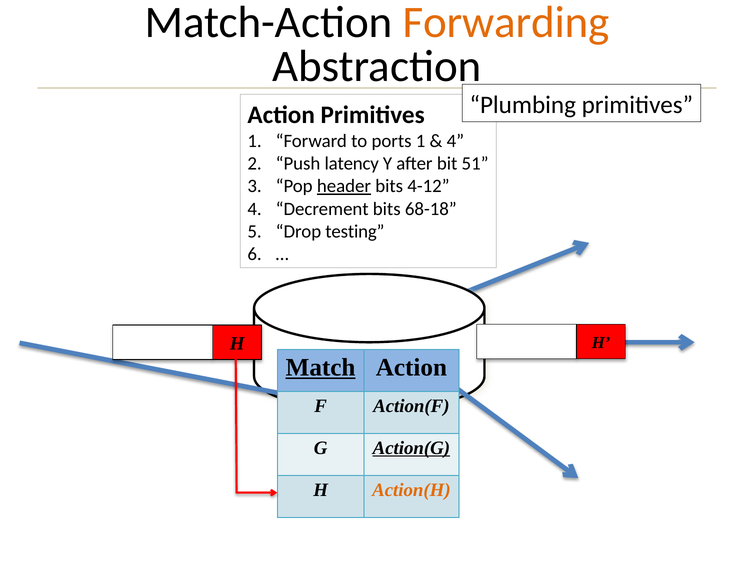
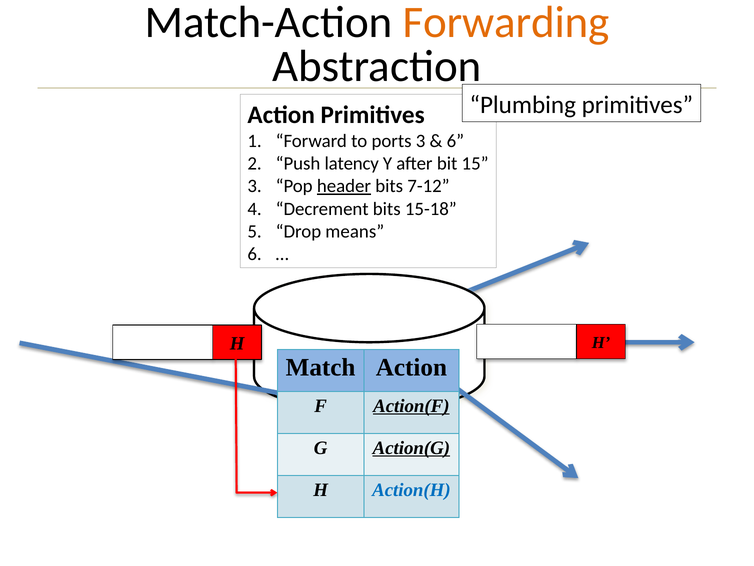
ports 1: 1 -> 3
4 at (455, 141): 4 -> 6
51: 51 -> 15
4-12: 4-12 -> 7-12
68-18: 68-18 -> 15-18
testing: testing -> means
Match underline: present -> none
Action(F underline: none -> present
Action(H colour: orange -> blue
